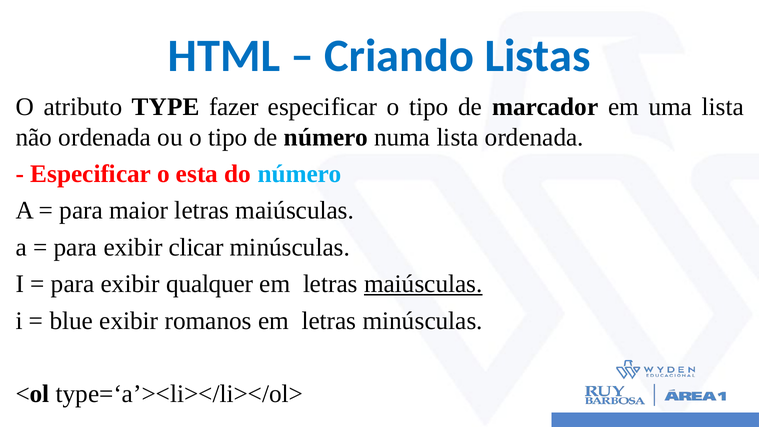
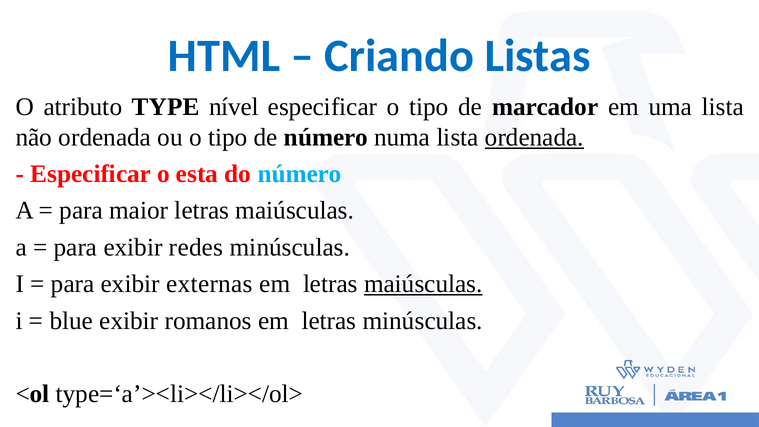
fazer: fazer -> nível
ordenada at (534, 137) underline: none -> present
clicar: clicar -> redes
qualquer: qualquer -> externas
